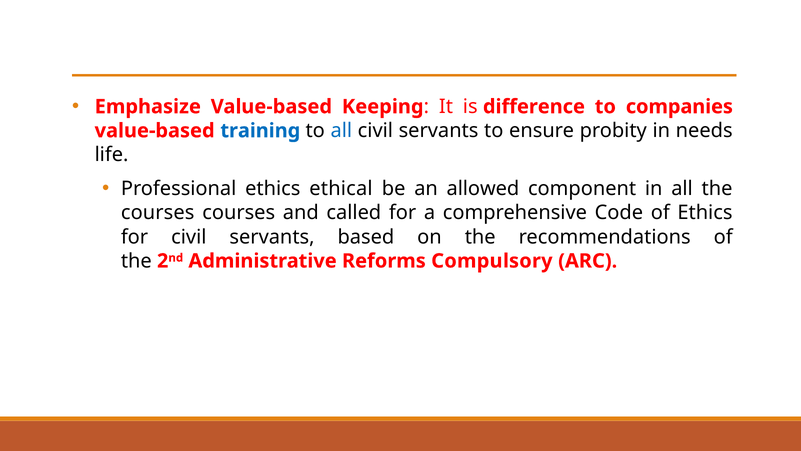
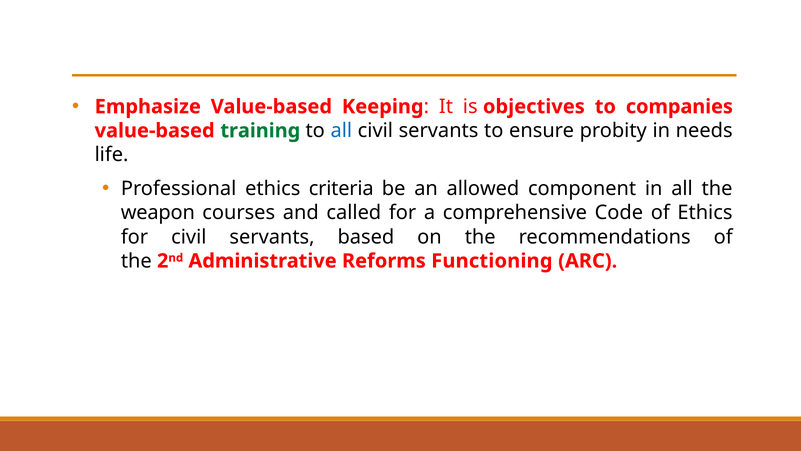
difference: difference -> objectives
training colour: blue -> green
ethical: ethical -> criteria
courses at (158, 213): courses -> weapon
Compulsory: Compulsory -> Functioning
